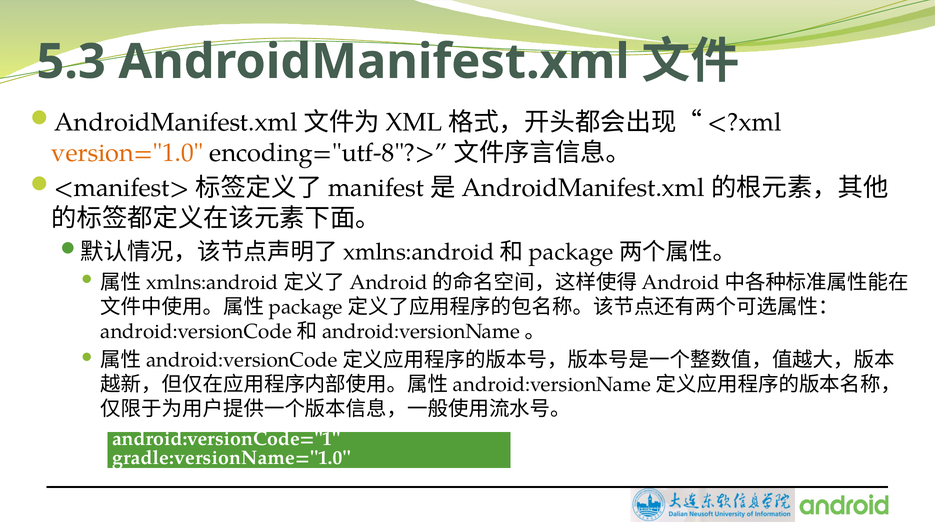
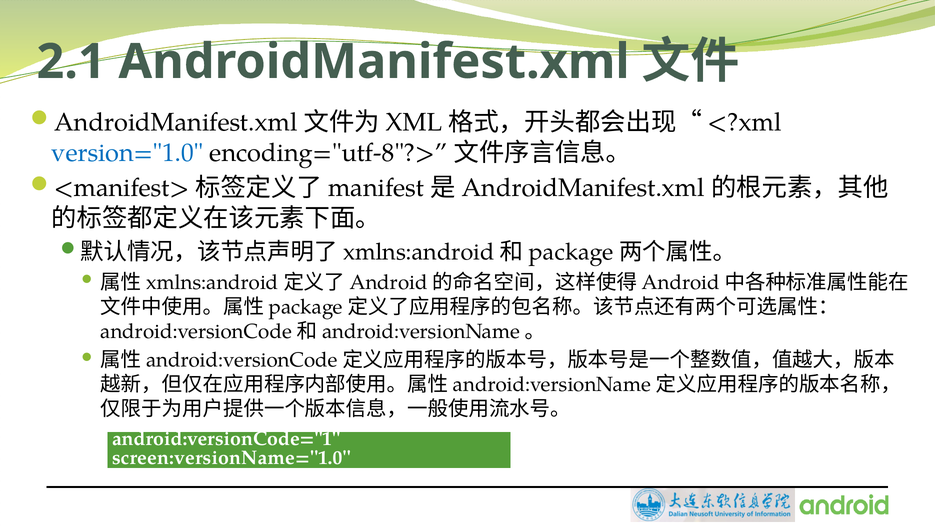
5.3: 5.3 -> 2.1
version="1.0 colour: orange -> blue
gradle:versionName="1.0: gradle:versionName="1.0 -> screen:versionName="1.0
